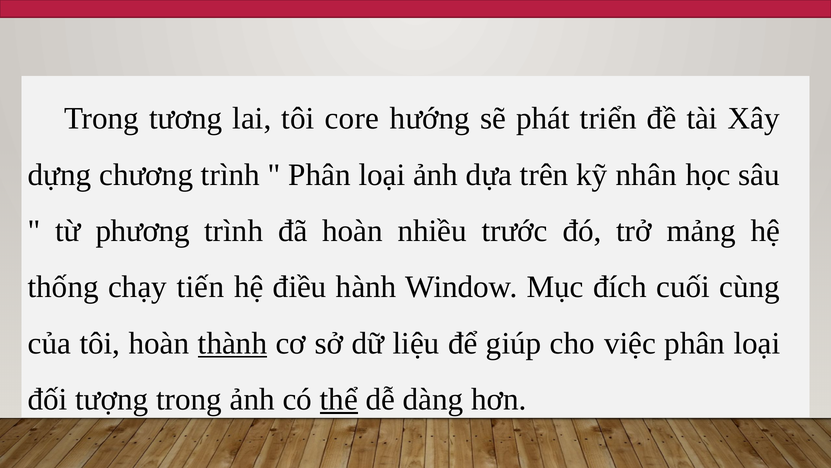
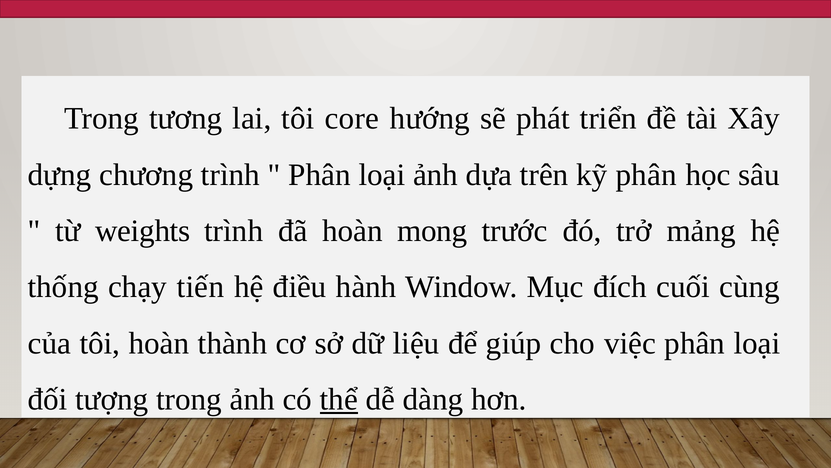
kỹ nhân: nhân -> phân
phương: phương -> weights
nhiều: nhiều -> mong
thành underline: present -> none
